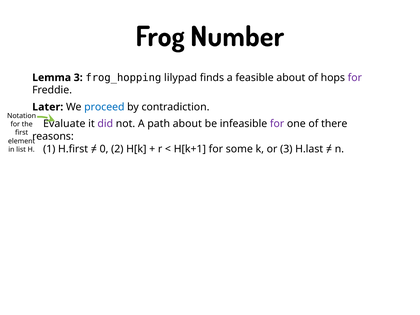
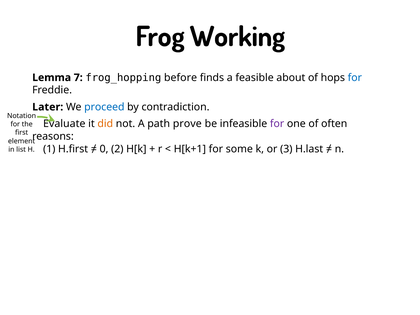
Number: Number -> Working
Lemma 3: 3 -> 7
lilypad: lilypad -> before
for at (355, 78) colour: purple -> blue
did colour: purple -> orange
path about: about -> prove
there: there -> often
